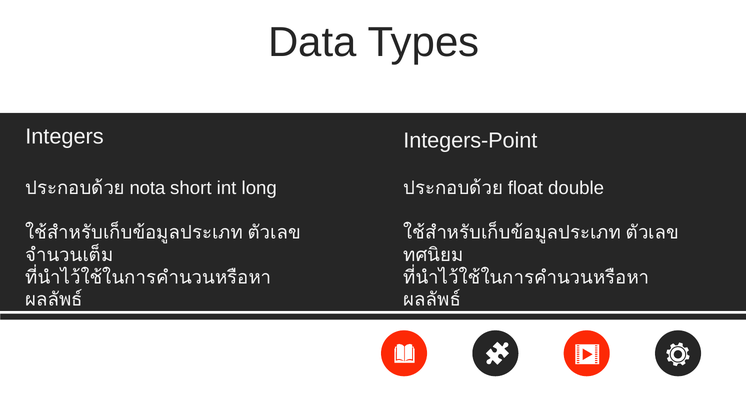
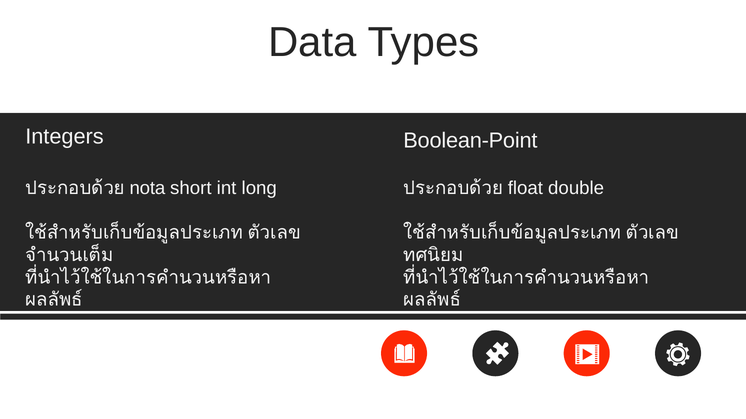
Integers-Point: Integers-Point -> Boolean-Point
